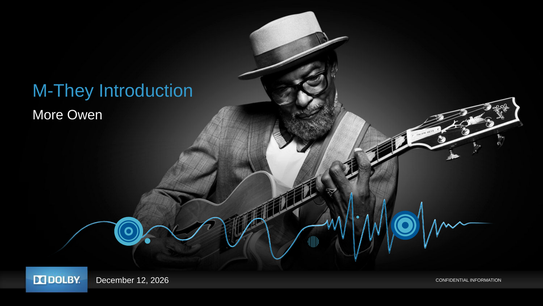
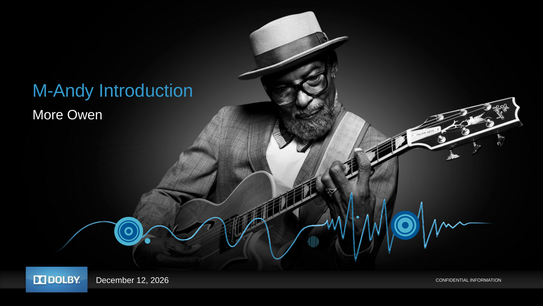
M-They: M-They -> M-Andy
